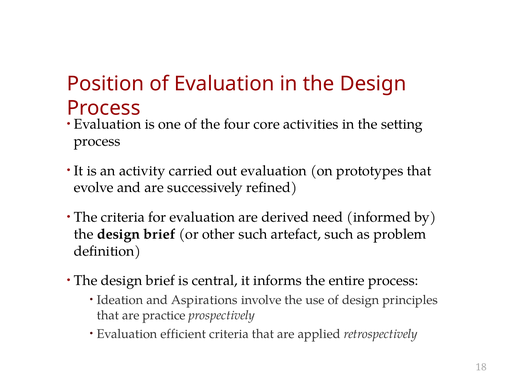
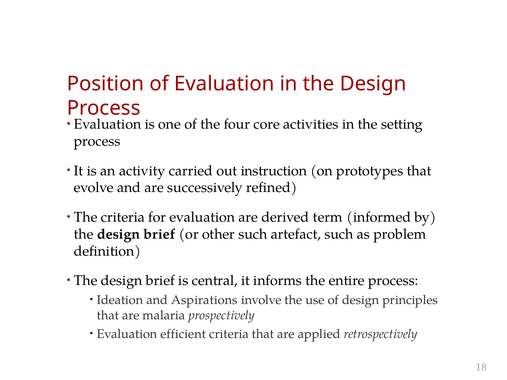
out evaluation: evaluation -> instruction
need: need -> term
practice: practice -> malaria
